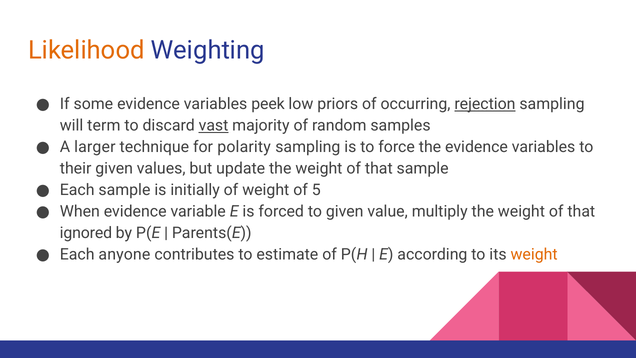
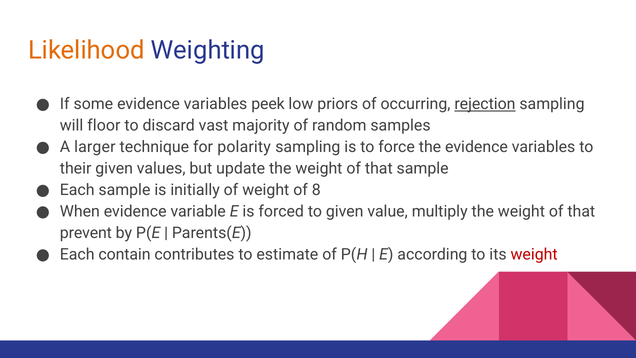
term: term -> floor
vast underline: present -> none
5: 5 -> 8
ignored: ignored -> prevent
anyone: anyone -> contain
weight at (534, 254) colour: orange -> red
